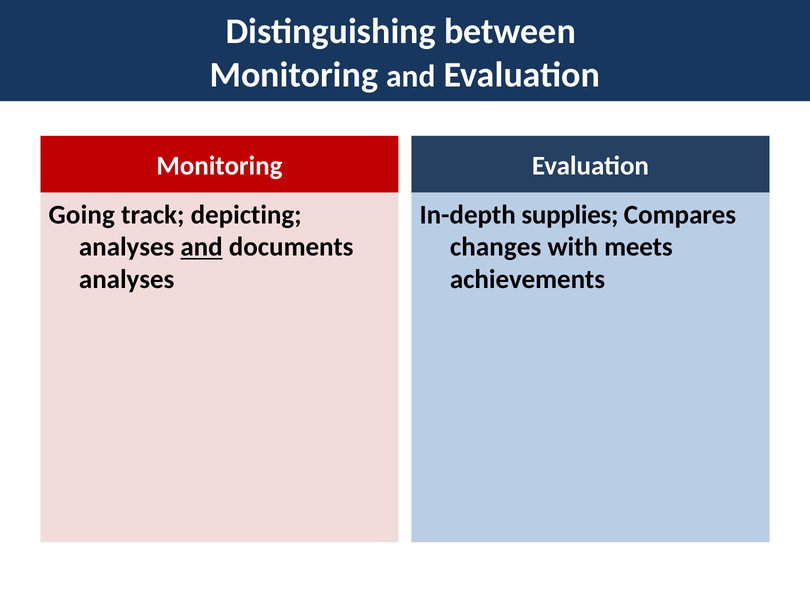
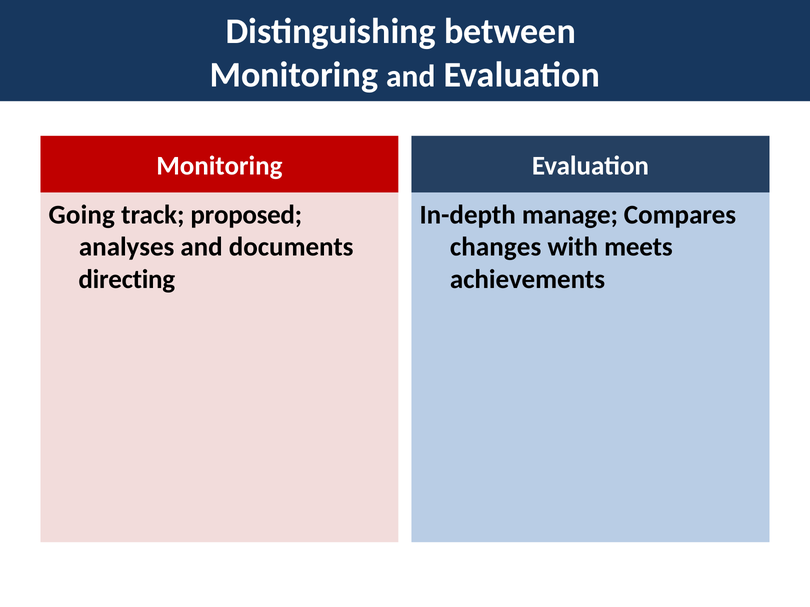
depicting: depicting -> proposed
supplies: supplies -> manage
and at (202, 247) underline: present -> none
analyses at (127, 280): analyses -> directing
